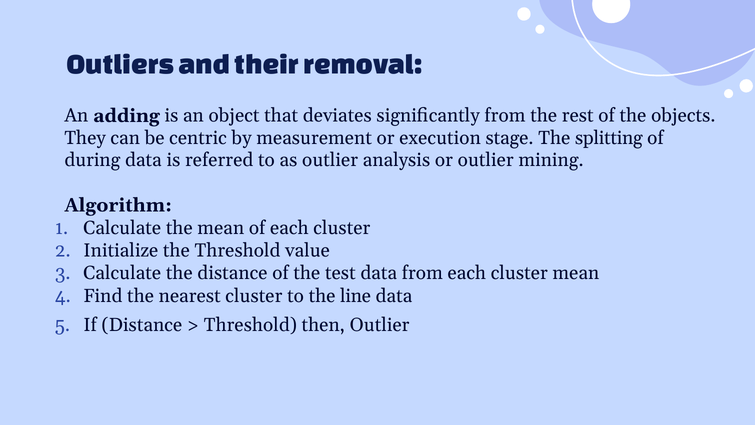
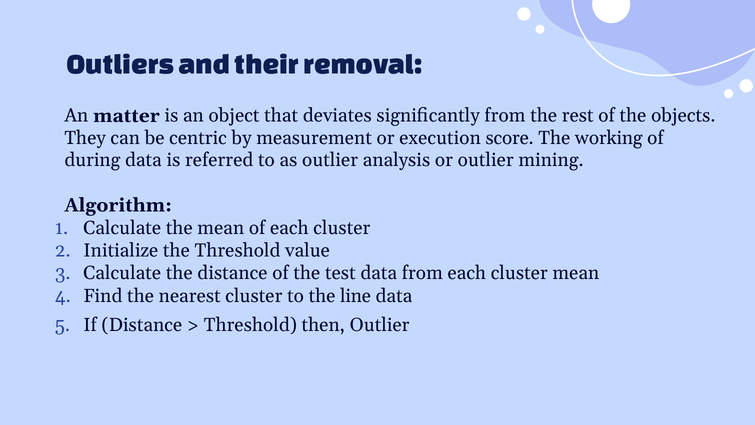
adding: adding -> matter
stage: stage -> score
splitting: splitting -> working
